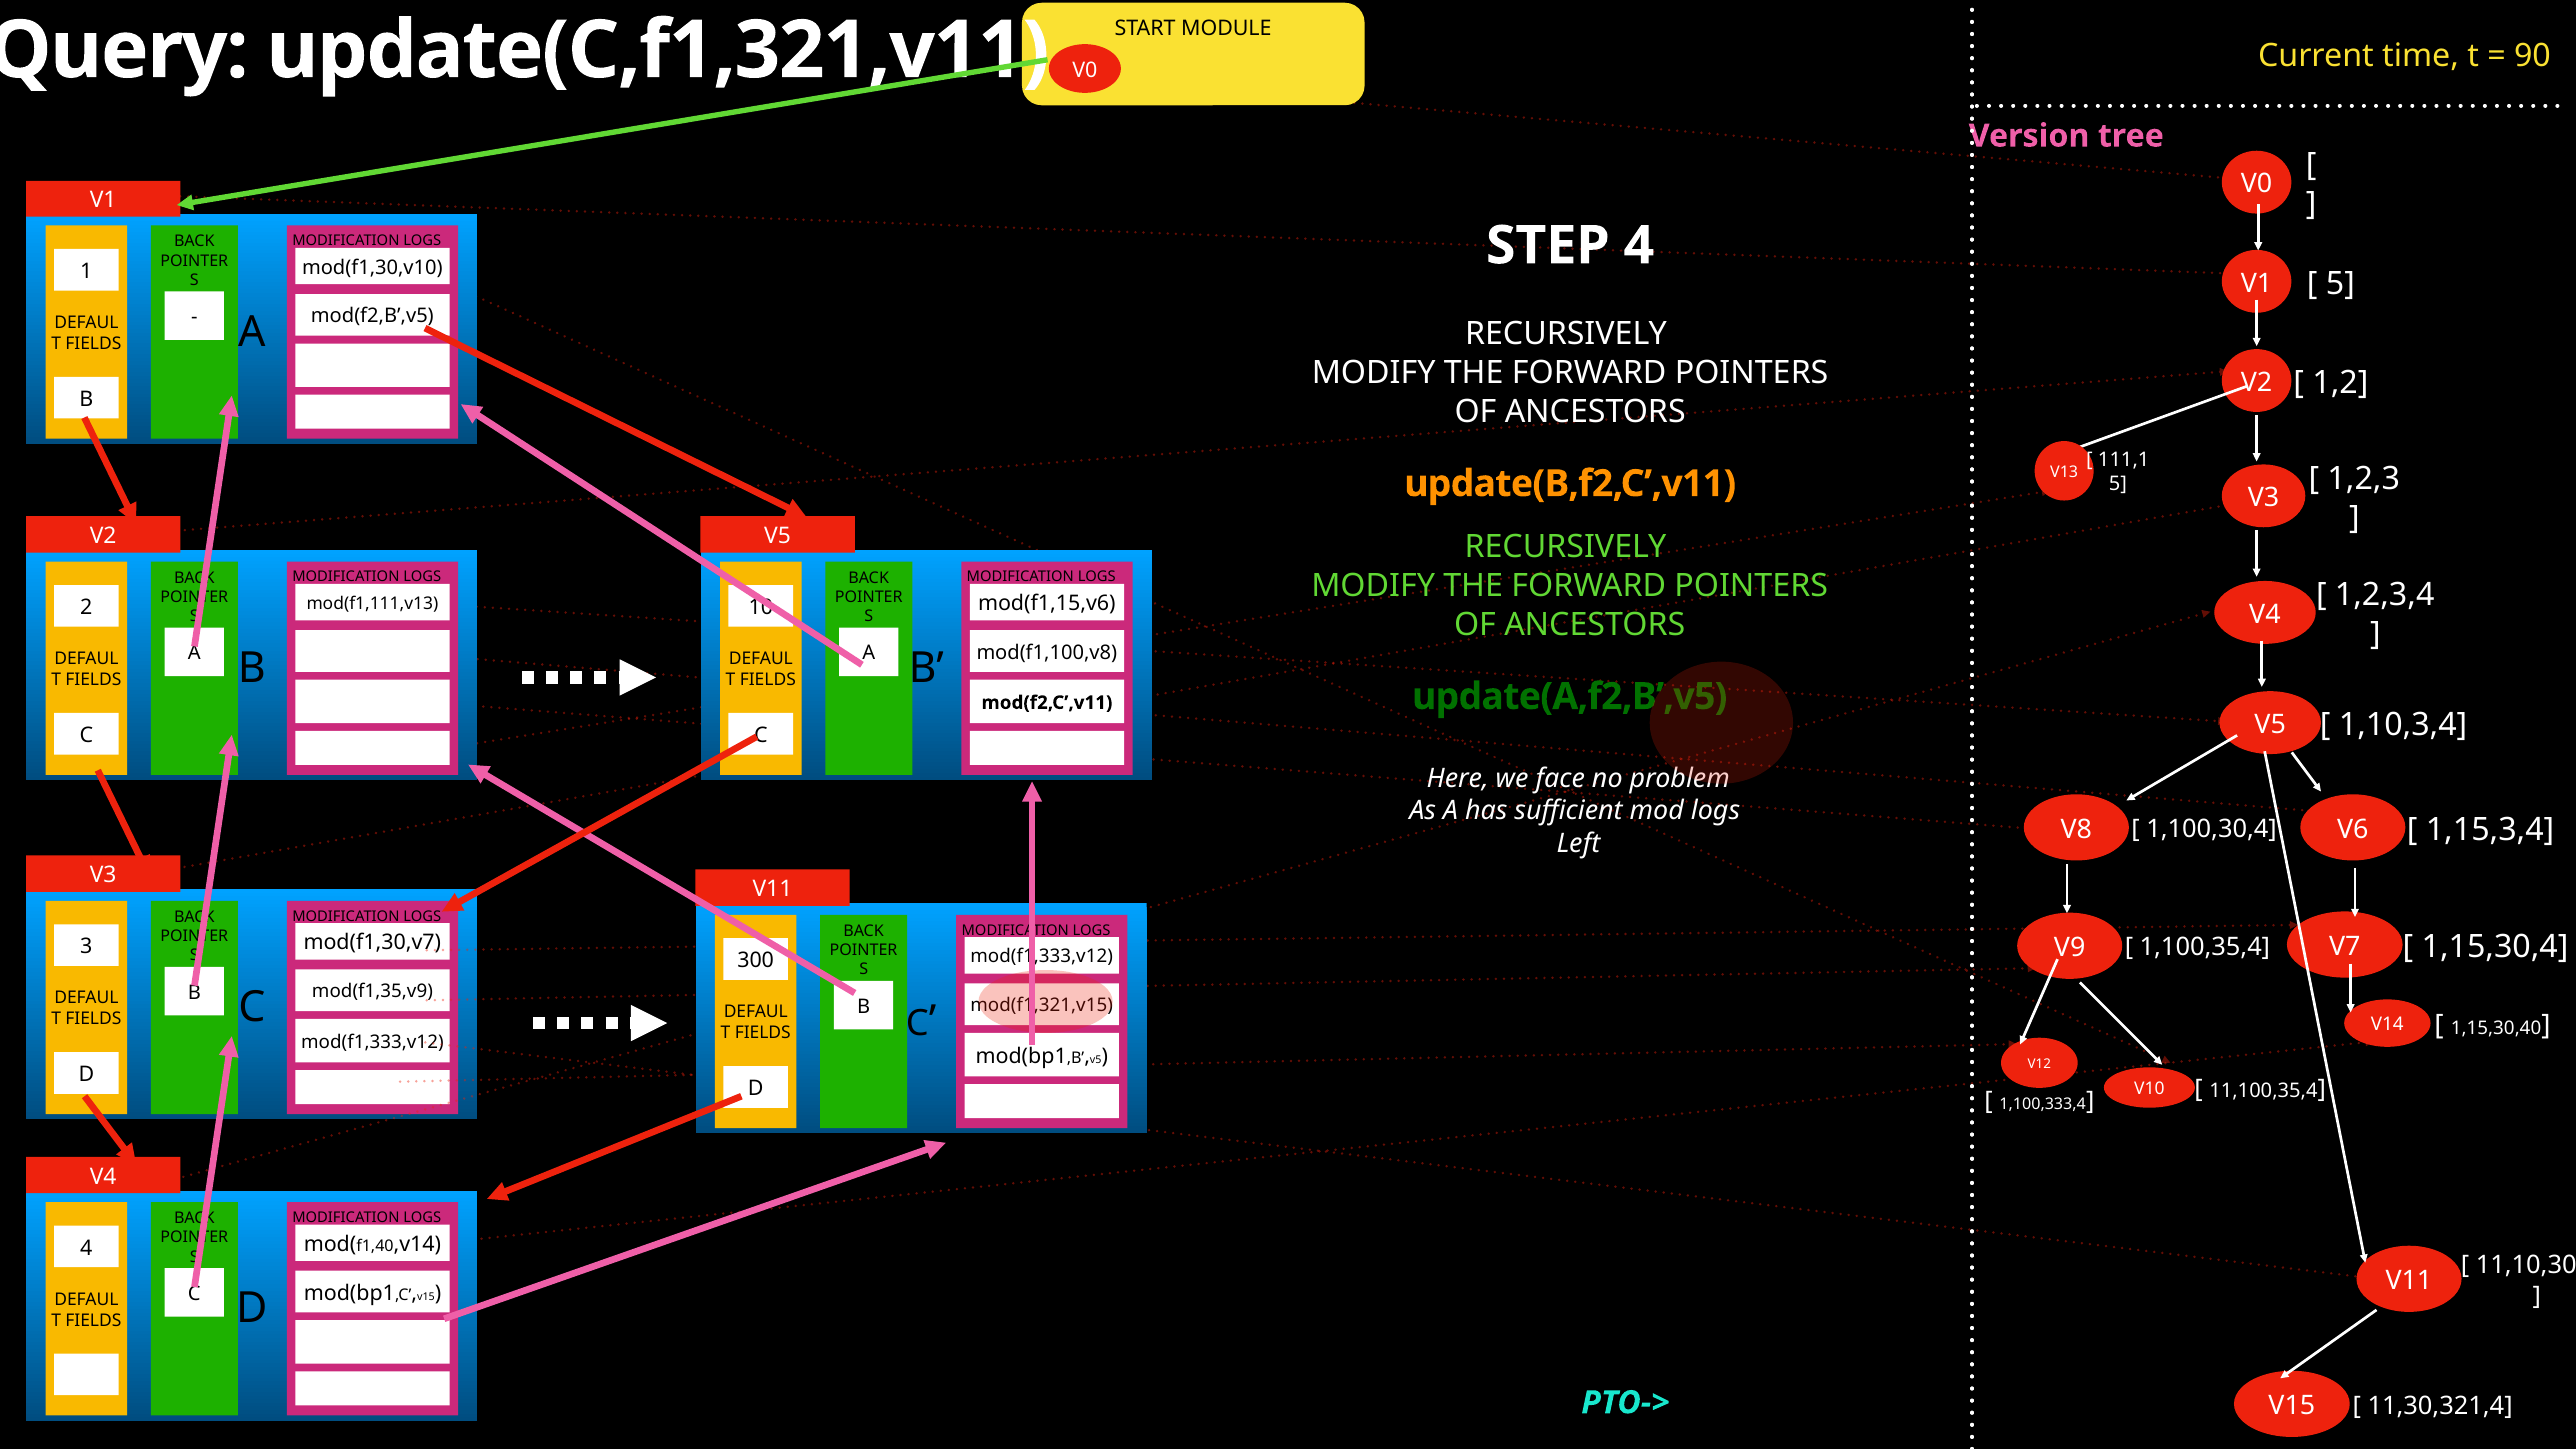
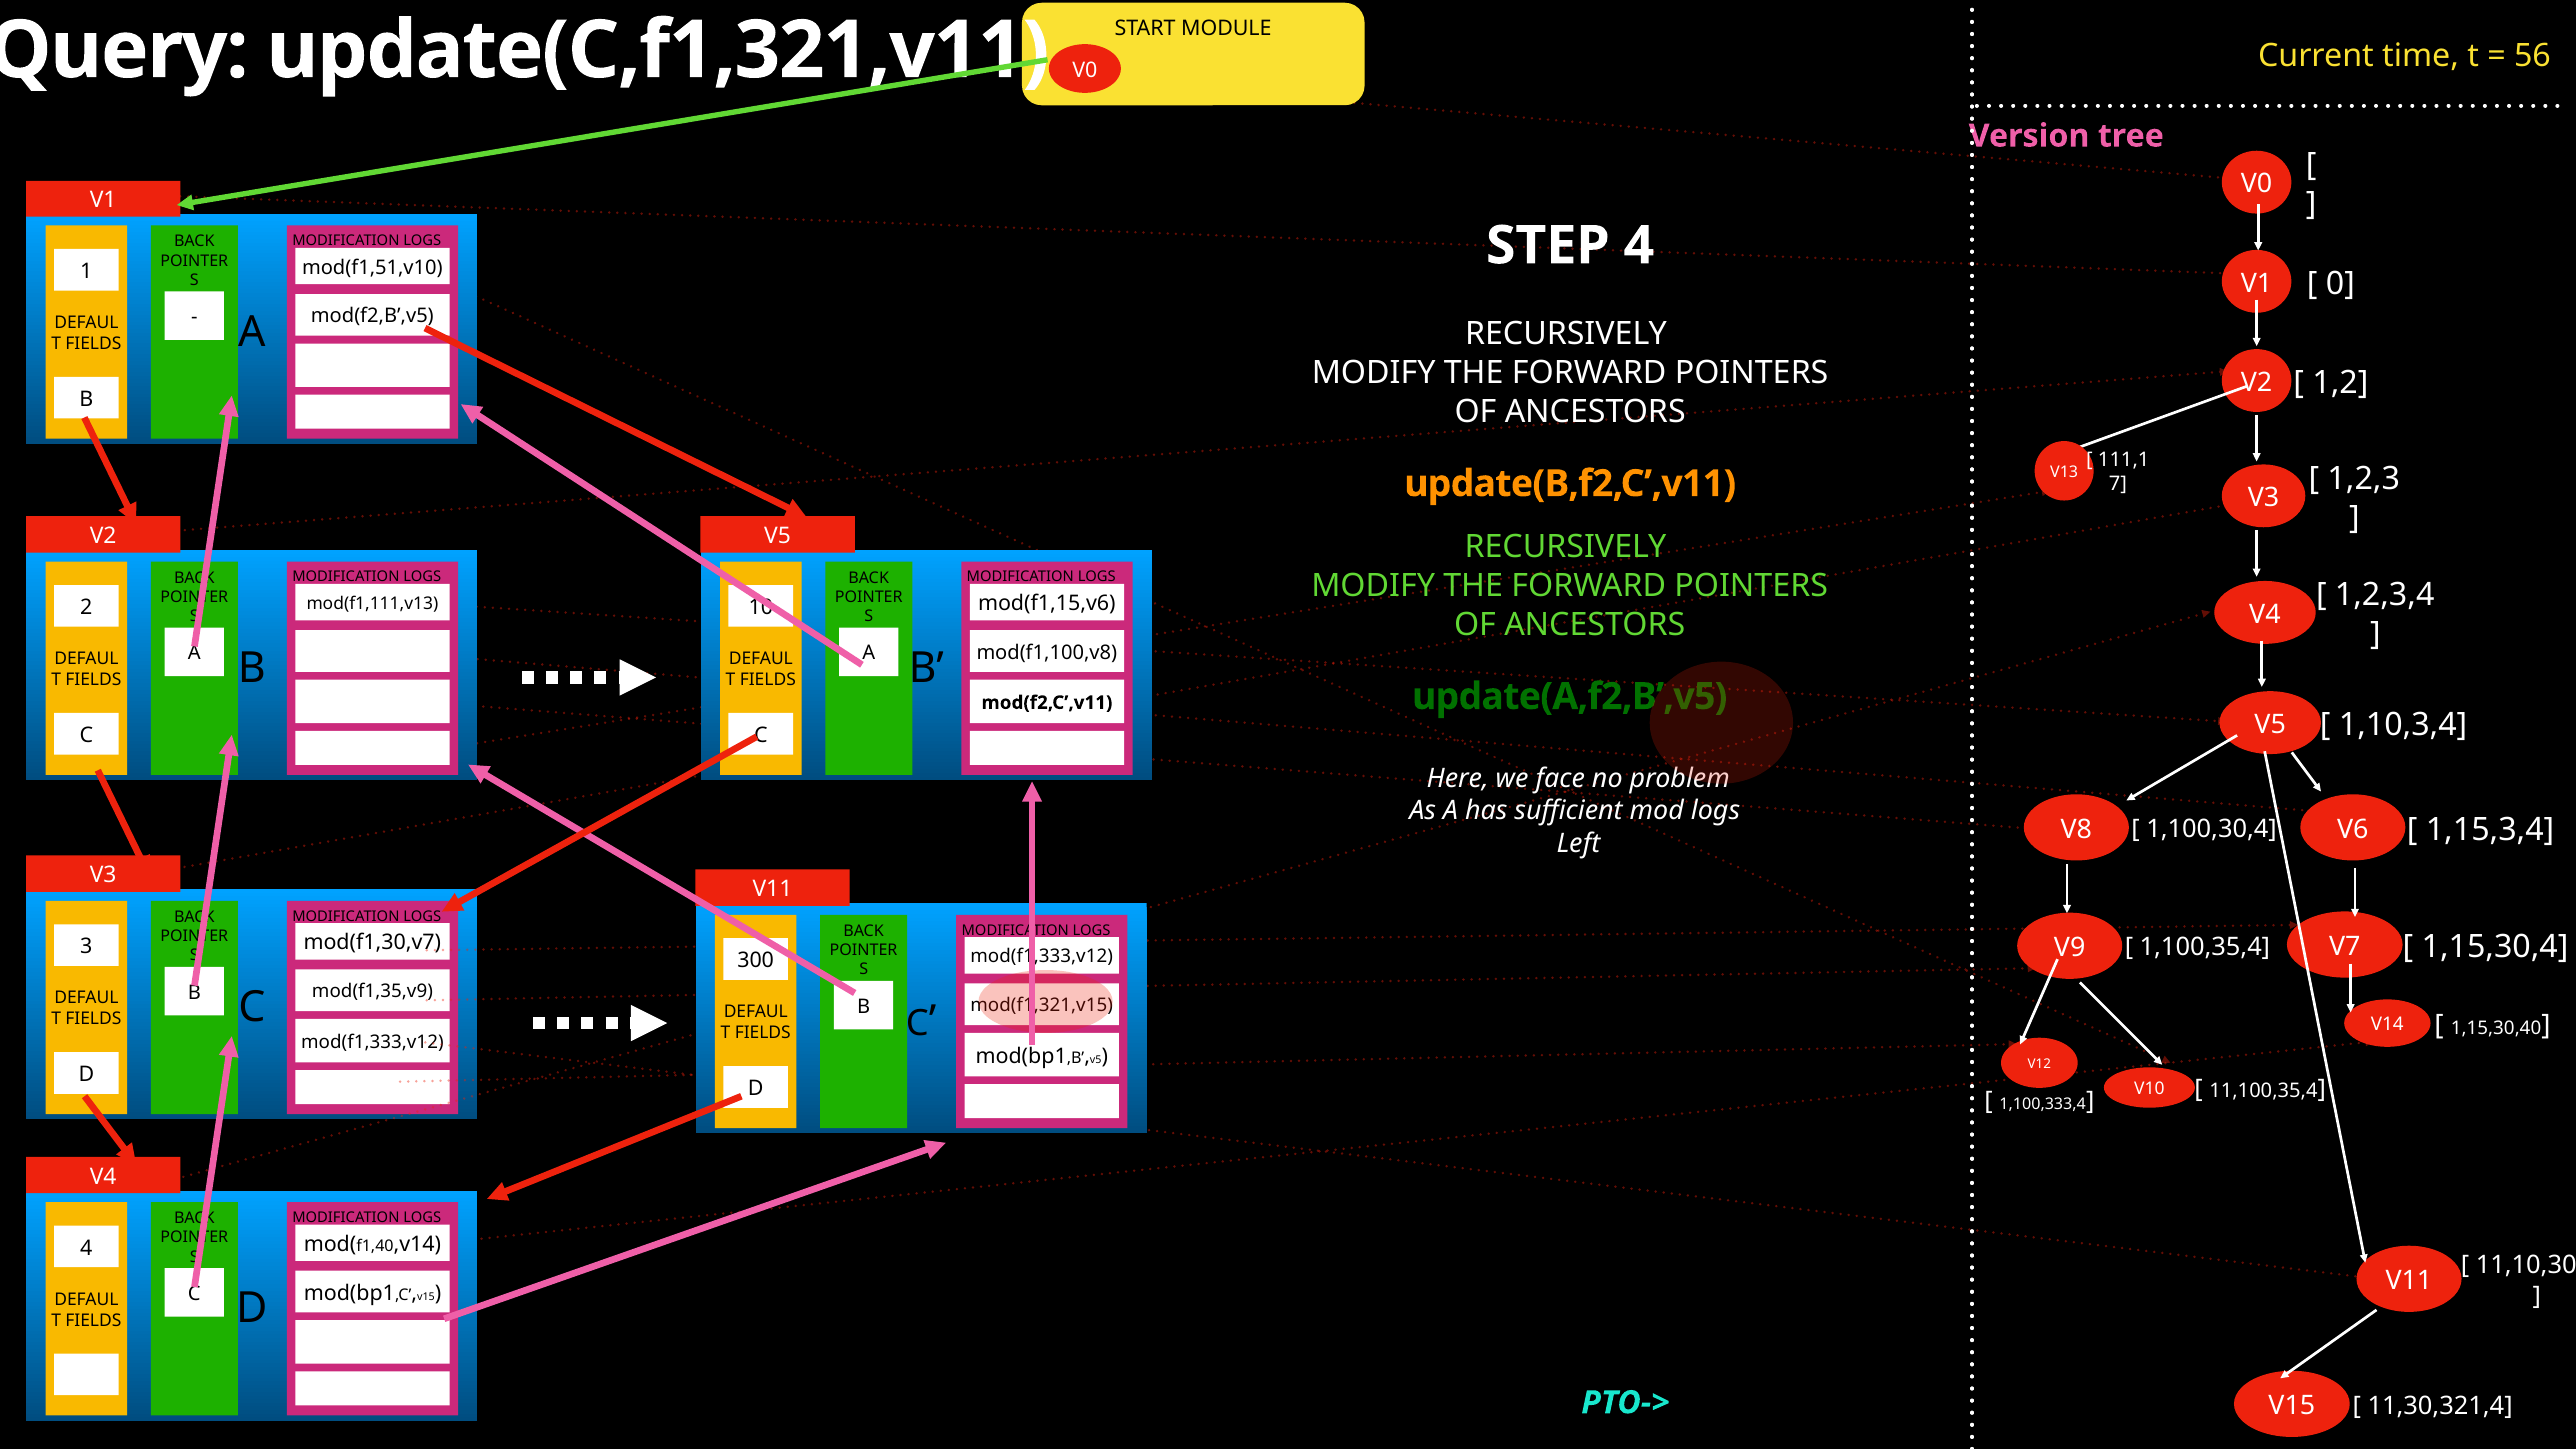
90: 90 -> 56
mod(f1,30,v10: mod(f1,30,v10 -> mod(f1,51,v10
5 at (2340, 284): 5 -> 0
5 at (2118, 484): 5 -> 7
